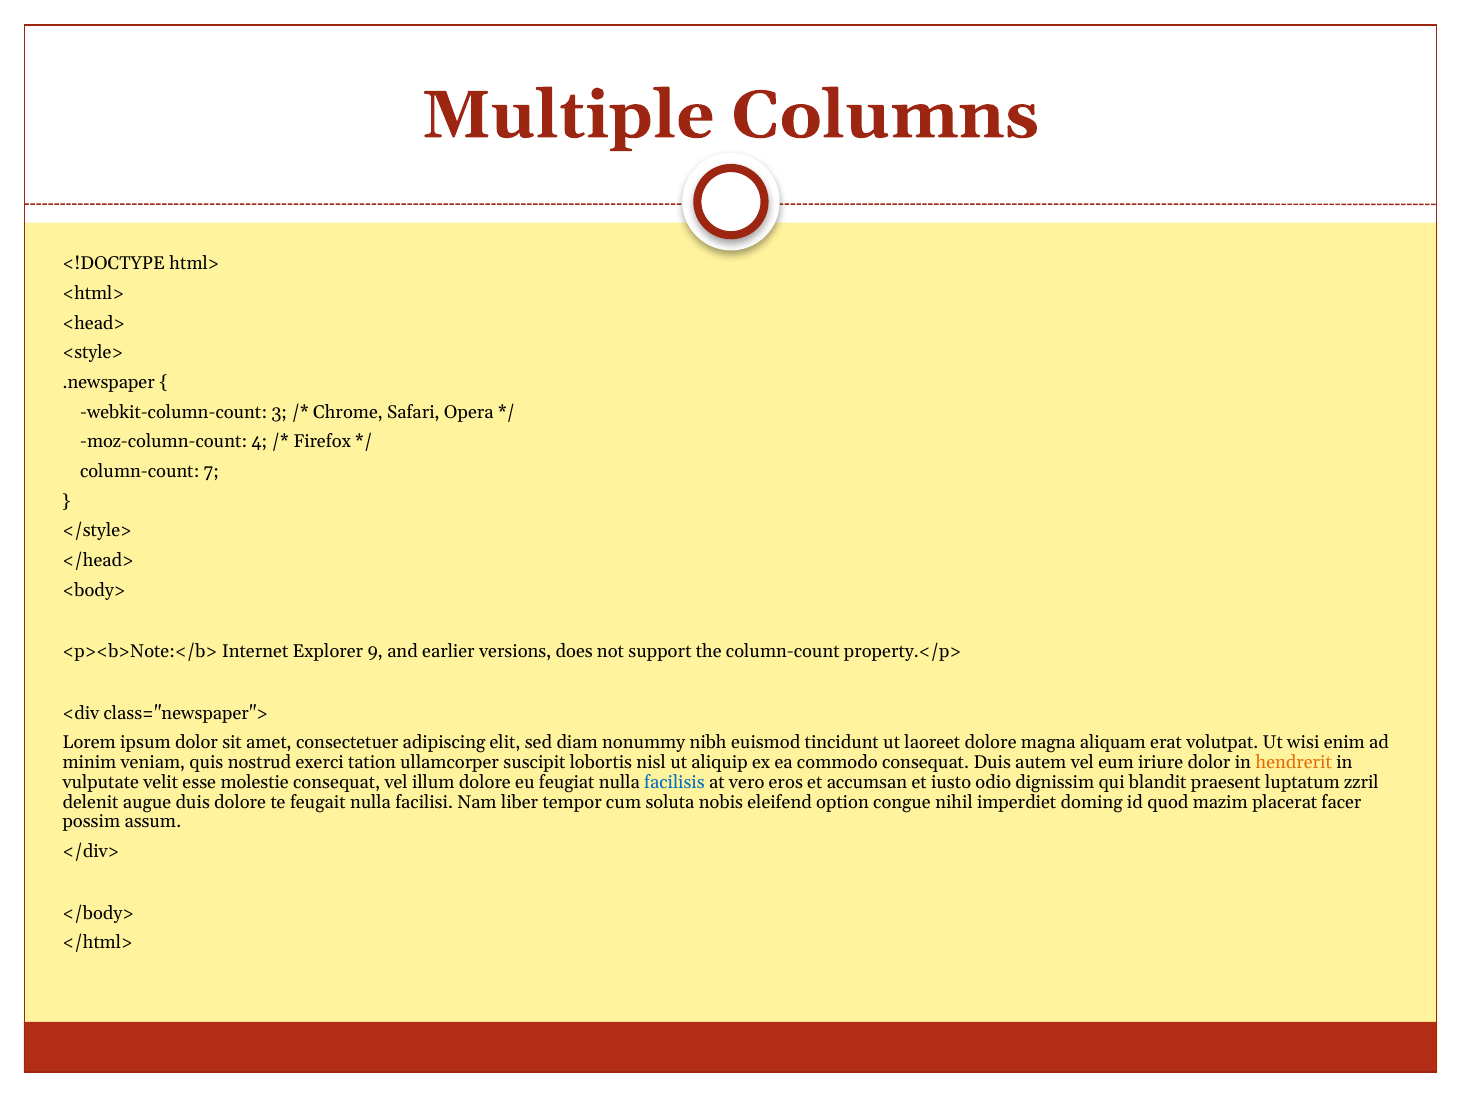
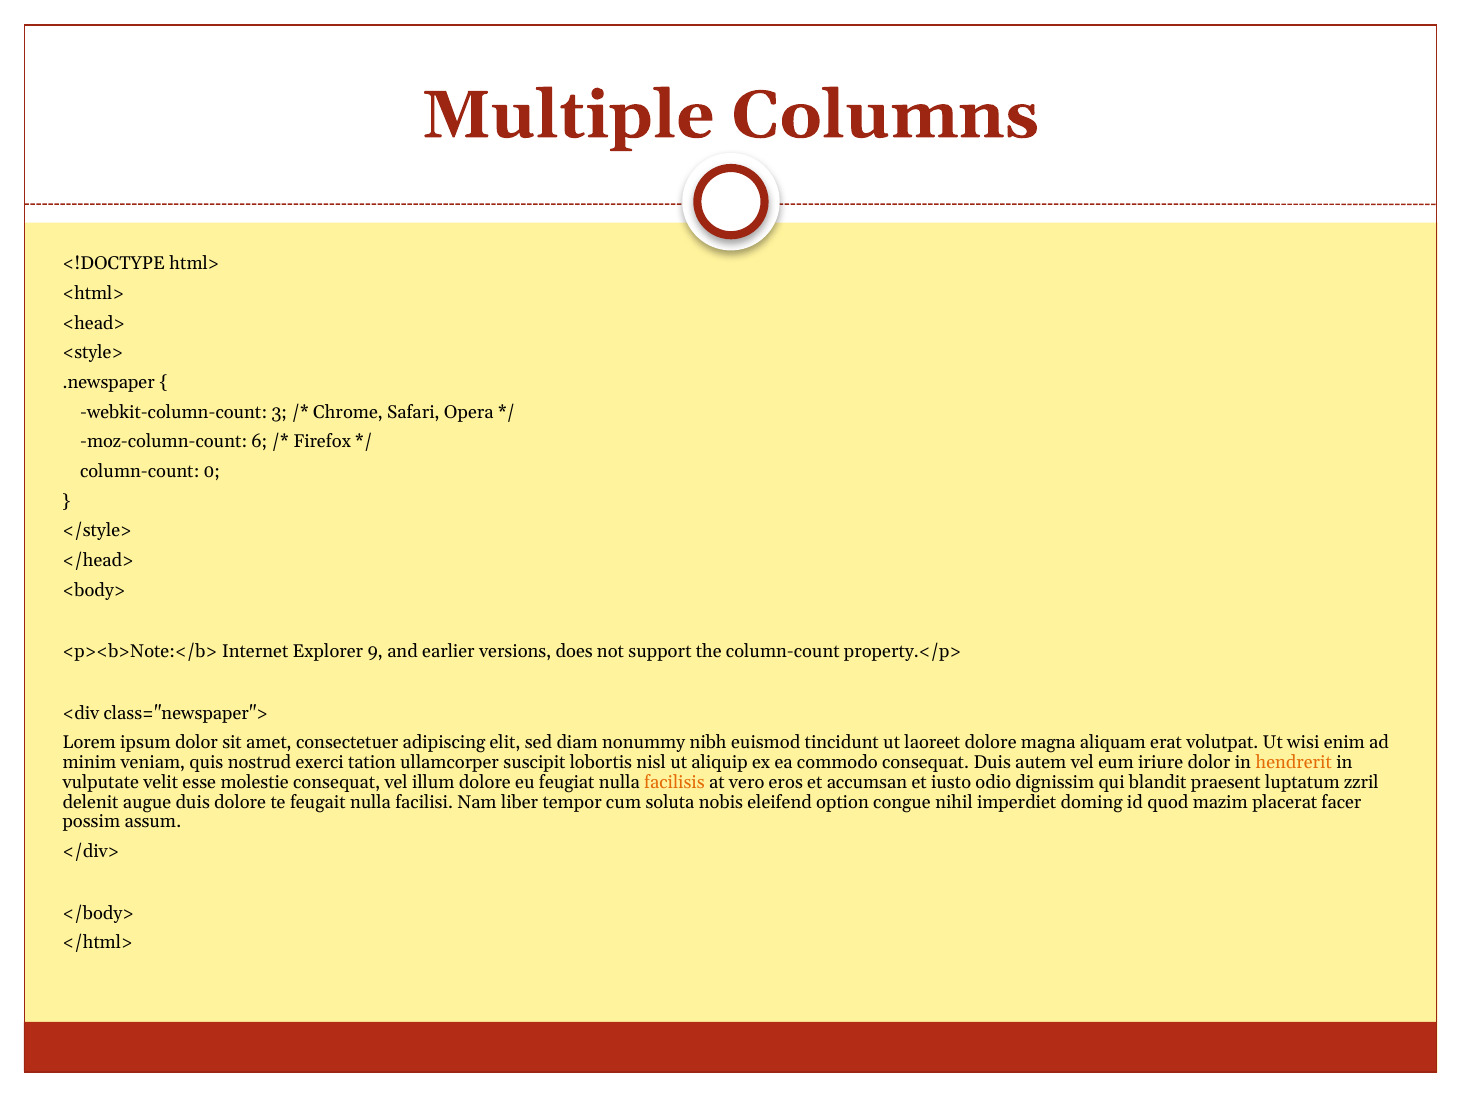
4: 4 -> 6
7: 7 -> 0
facilisis colour: blue -> orange
